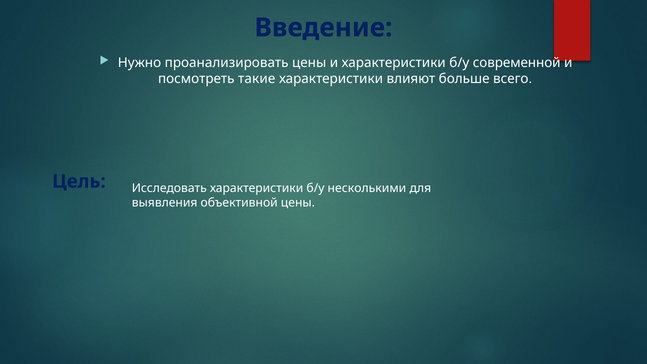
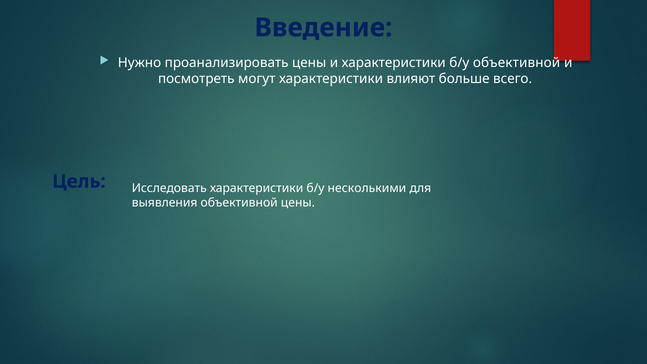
б/у современной: современной -> объективной
такие: такие -> могут
